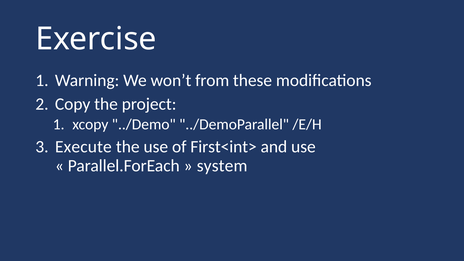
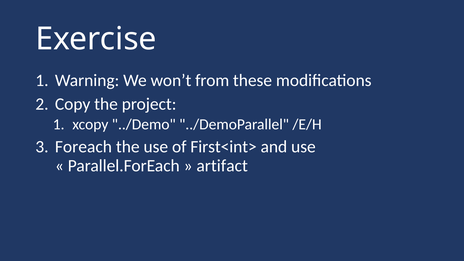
Execute: Execute -> Foreach
system: system -> artifact
